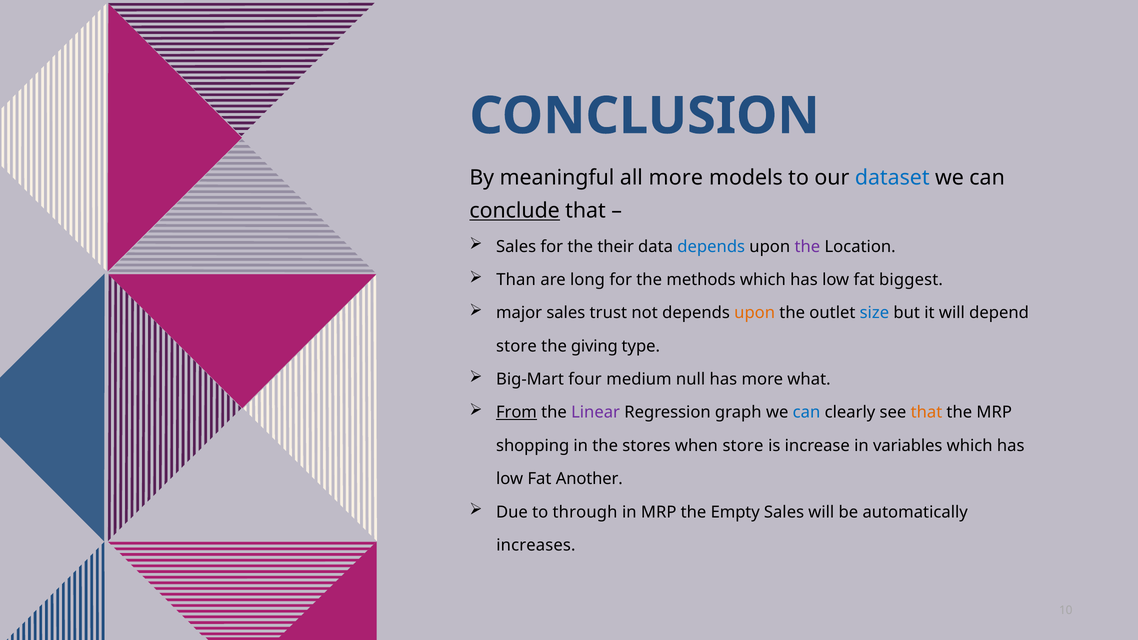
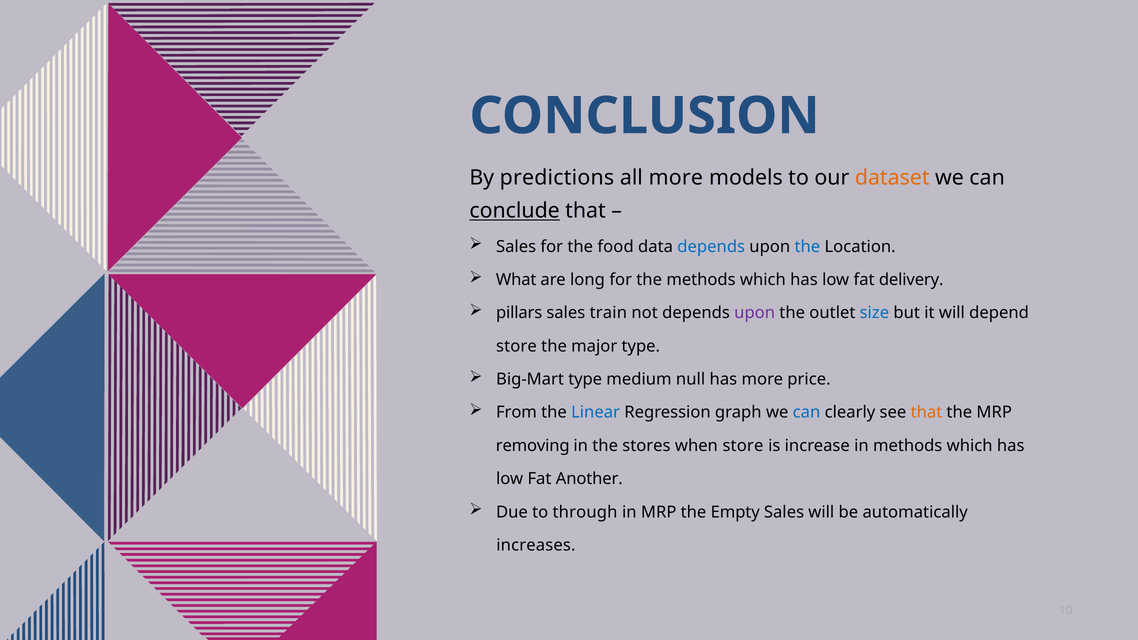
meaningful: meaningful -> predictions
dataset colour: blue -> orange
their: their -> food
the at (807, 247) colour: purple -> blue
Than: Than -> What
biggest: biggest -> delivery
major: major -> pillars
trust: trust -> train
upon at (755, 313) colour: orange -> purple
giving: giving -> major
Big-Mart four: four -> type
what: what -> price
From underline: present -> none
Linear colour: purple -> blue
shopping: shopping -> removing
in variables: variables -> methods
